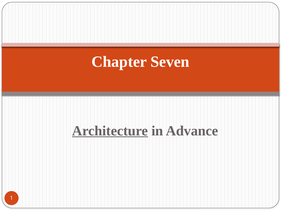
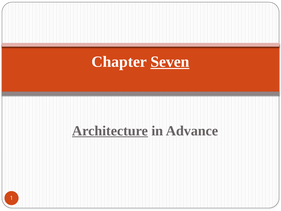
Seven underline: none -> present
